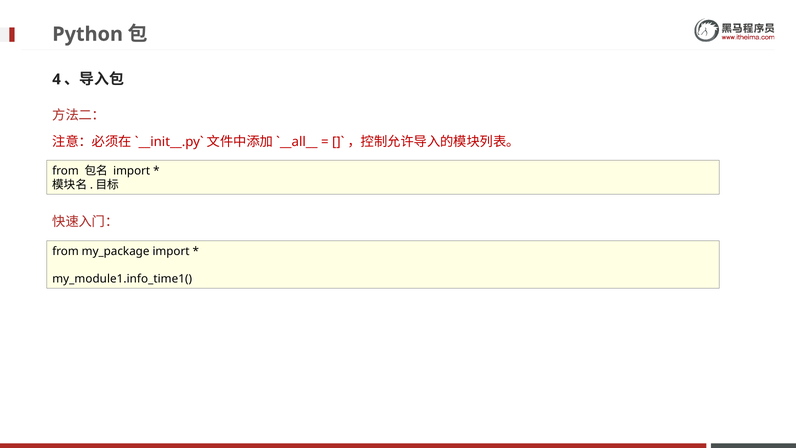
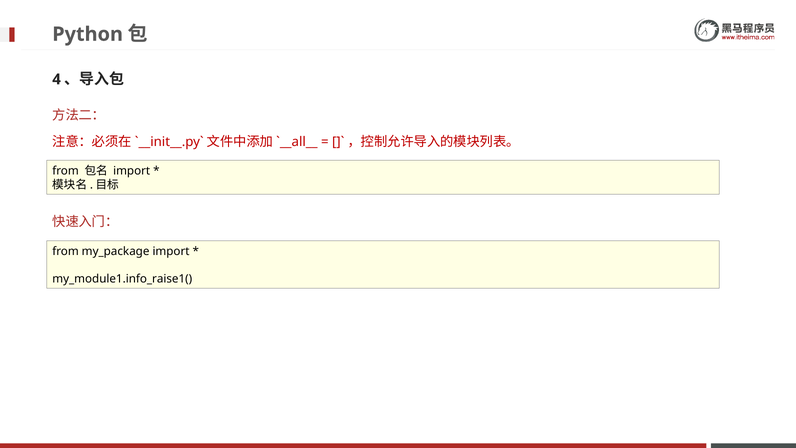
my_module1.info_time1(: my_module1.info_time1( -> my_module1.info_raise1(
